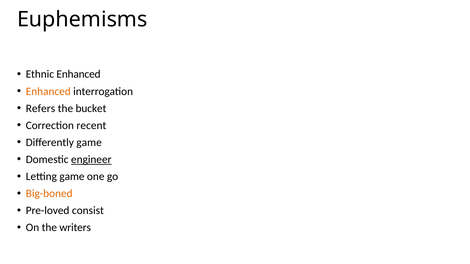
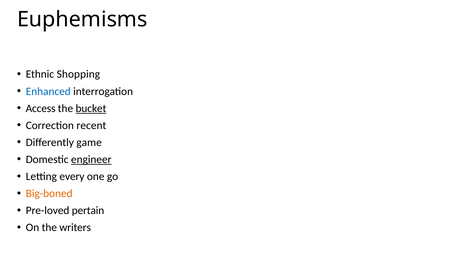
Ethnic Enhanced: Enhanced -> Shopping
Enhanced at (48, 91) colour: orange -> blue
Refers: Refers -> Access
bucket underline: none -> present
Letting game: game -> every
consist: consist -> pertain
